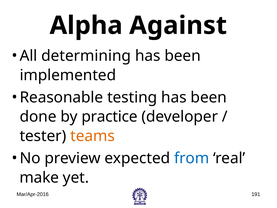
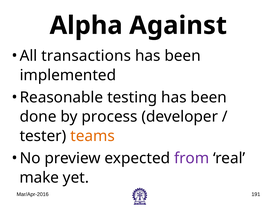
determining: determining -> transactions
practice: practice -> process
from colour: blue -> purple
